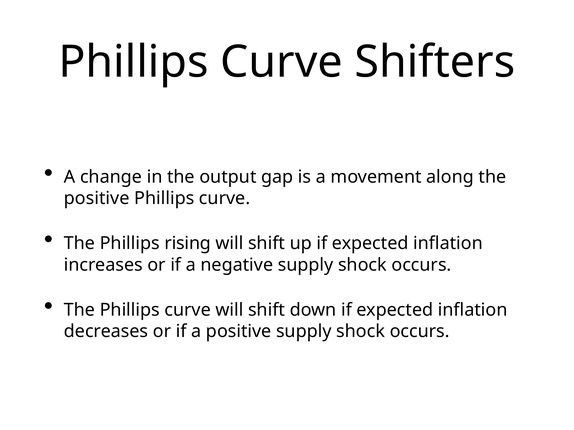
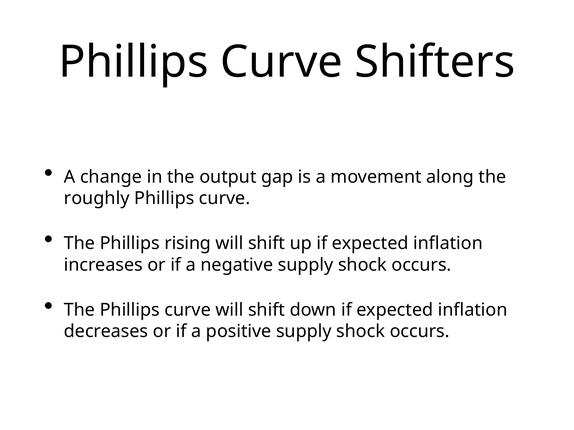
positive at (97, 199): positive -> roughly
